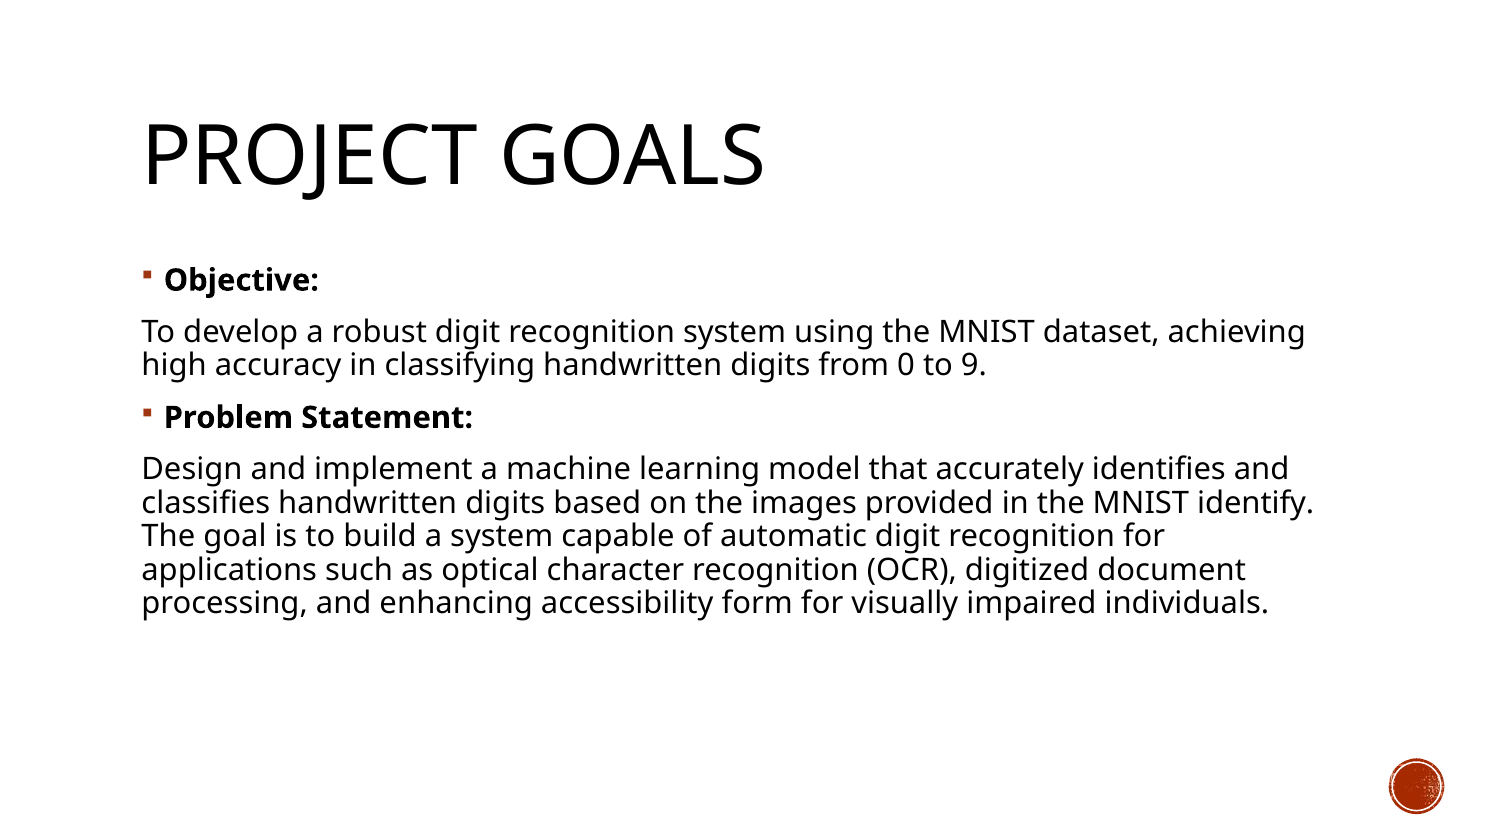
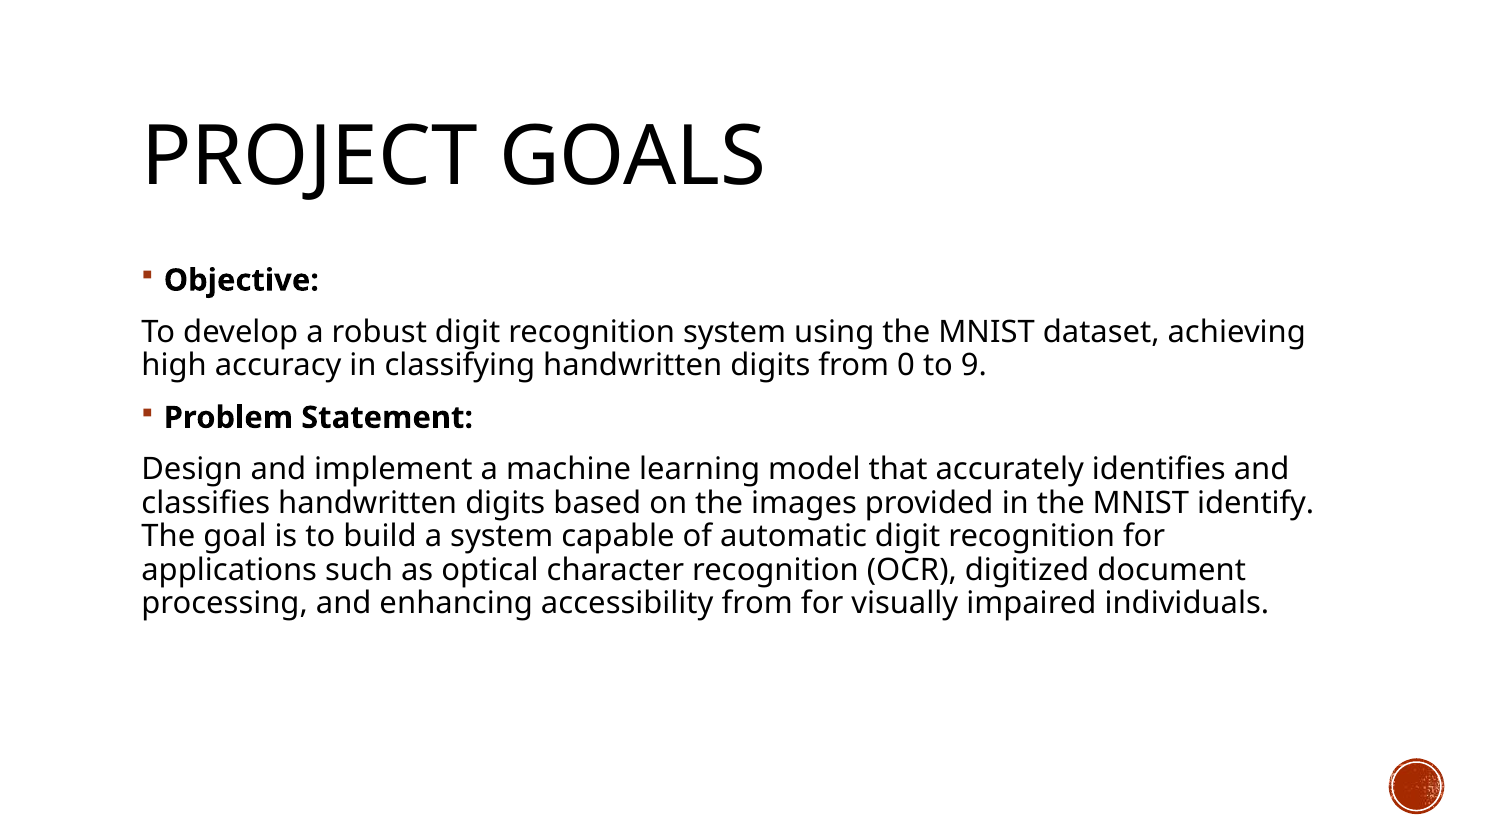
accessibility form: form -> from
